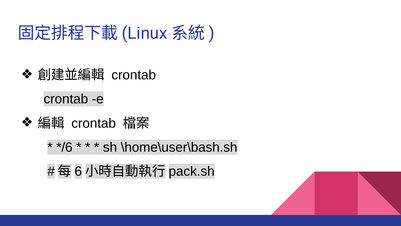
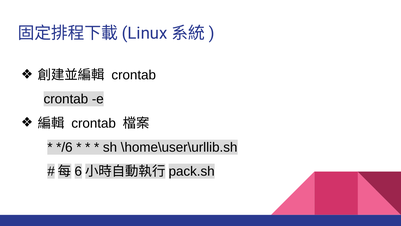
\home\user\bash.sh: \home\user\bash.sh -> \home\user\urllib.sh
